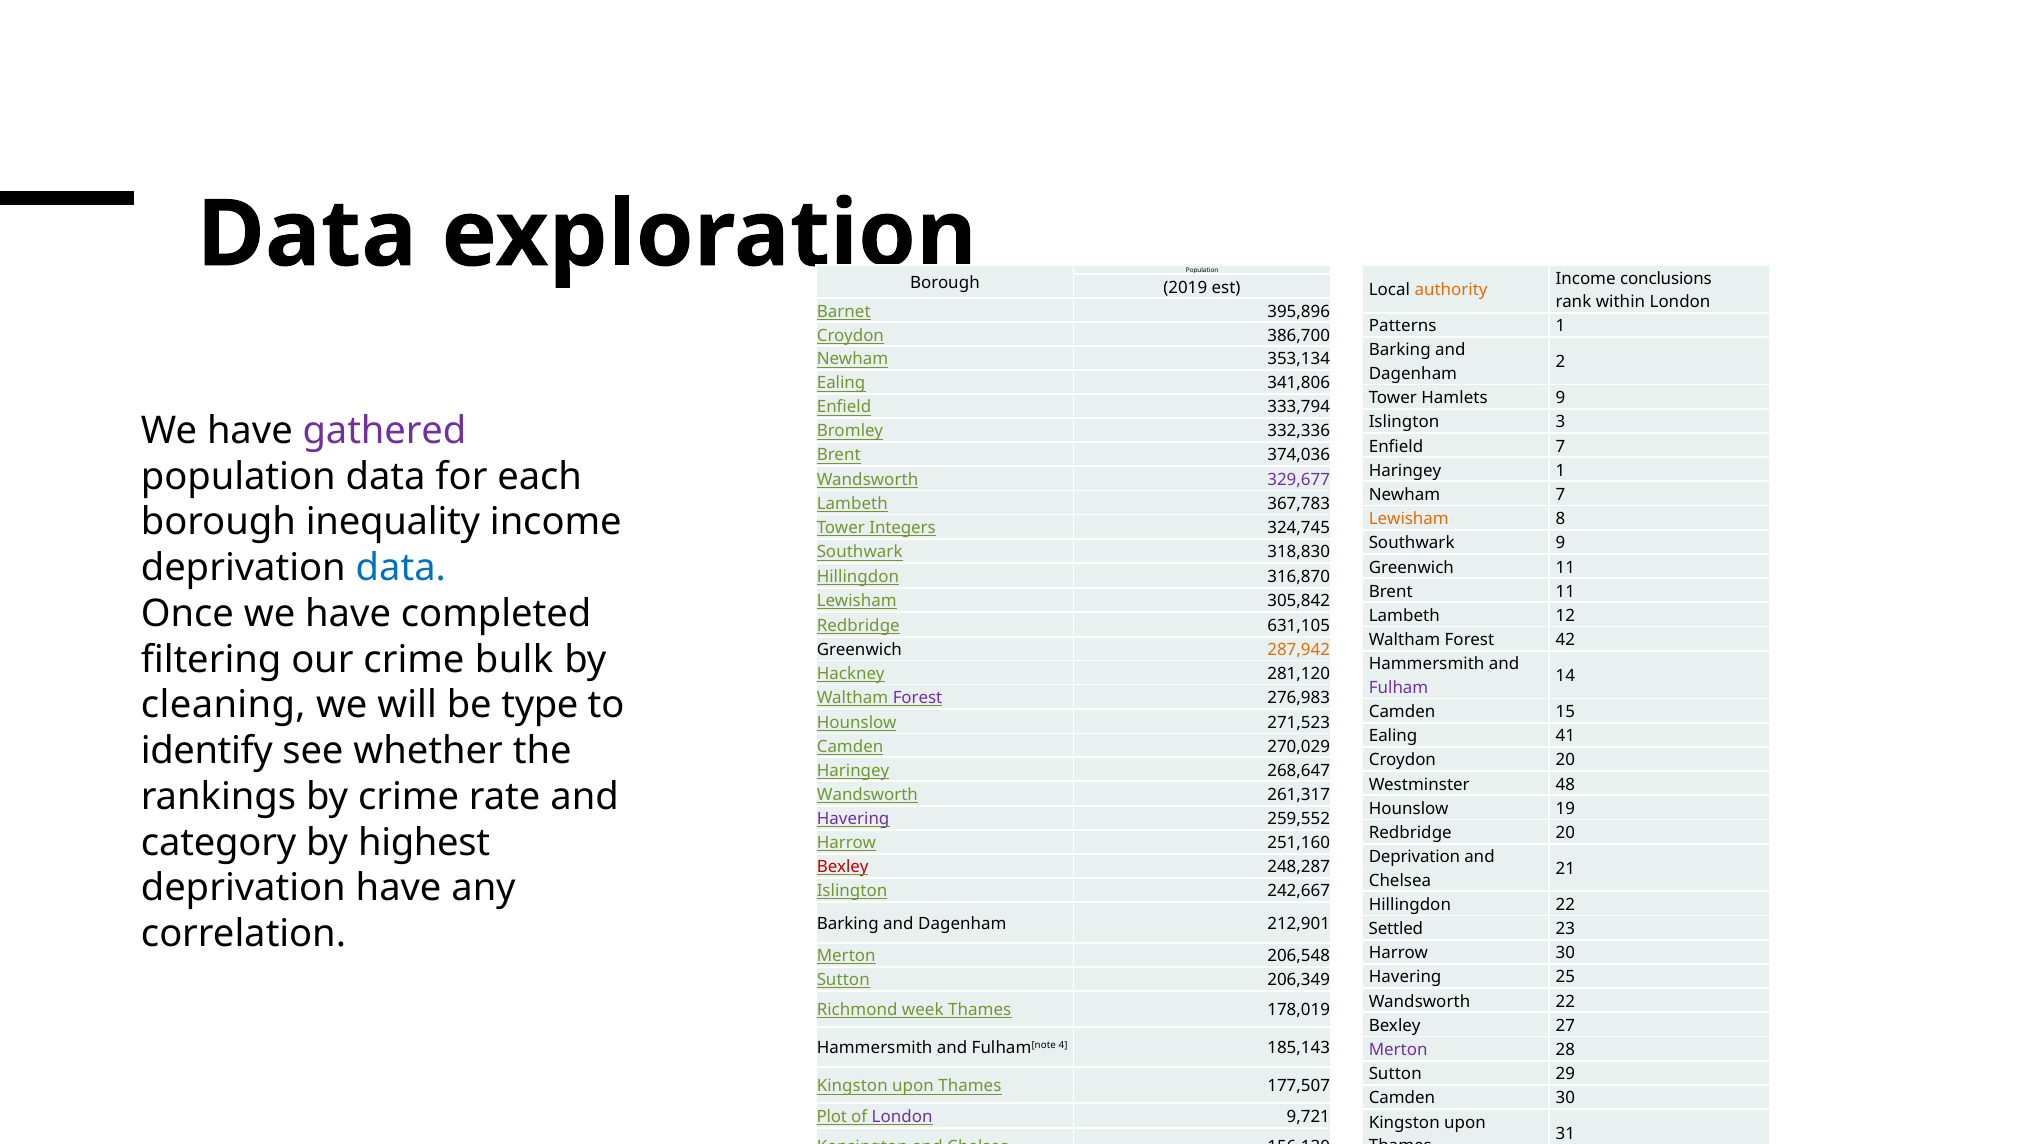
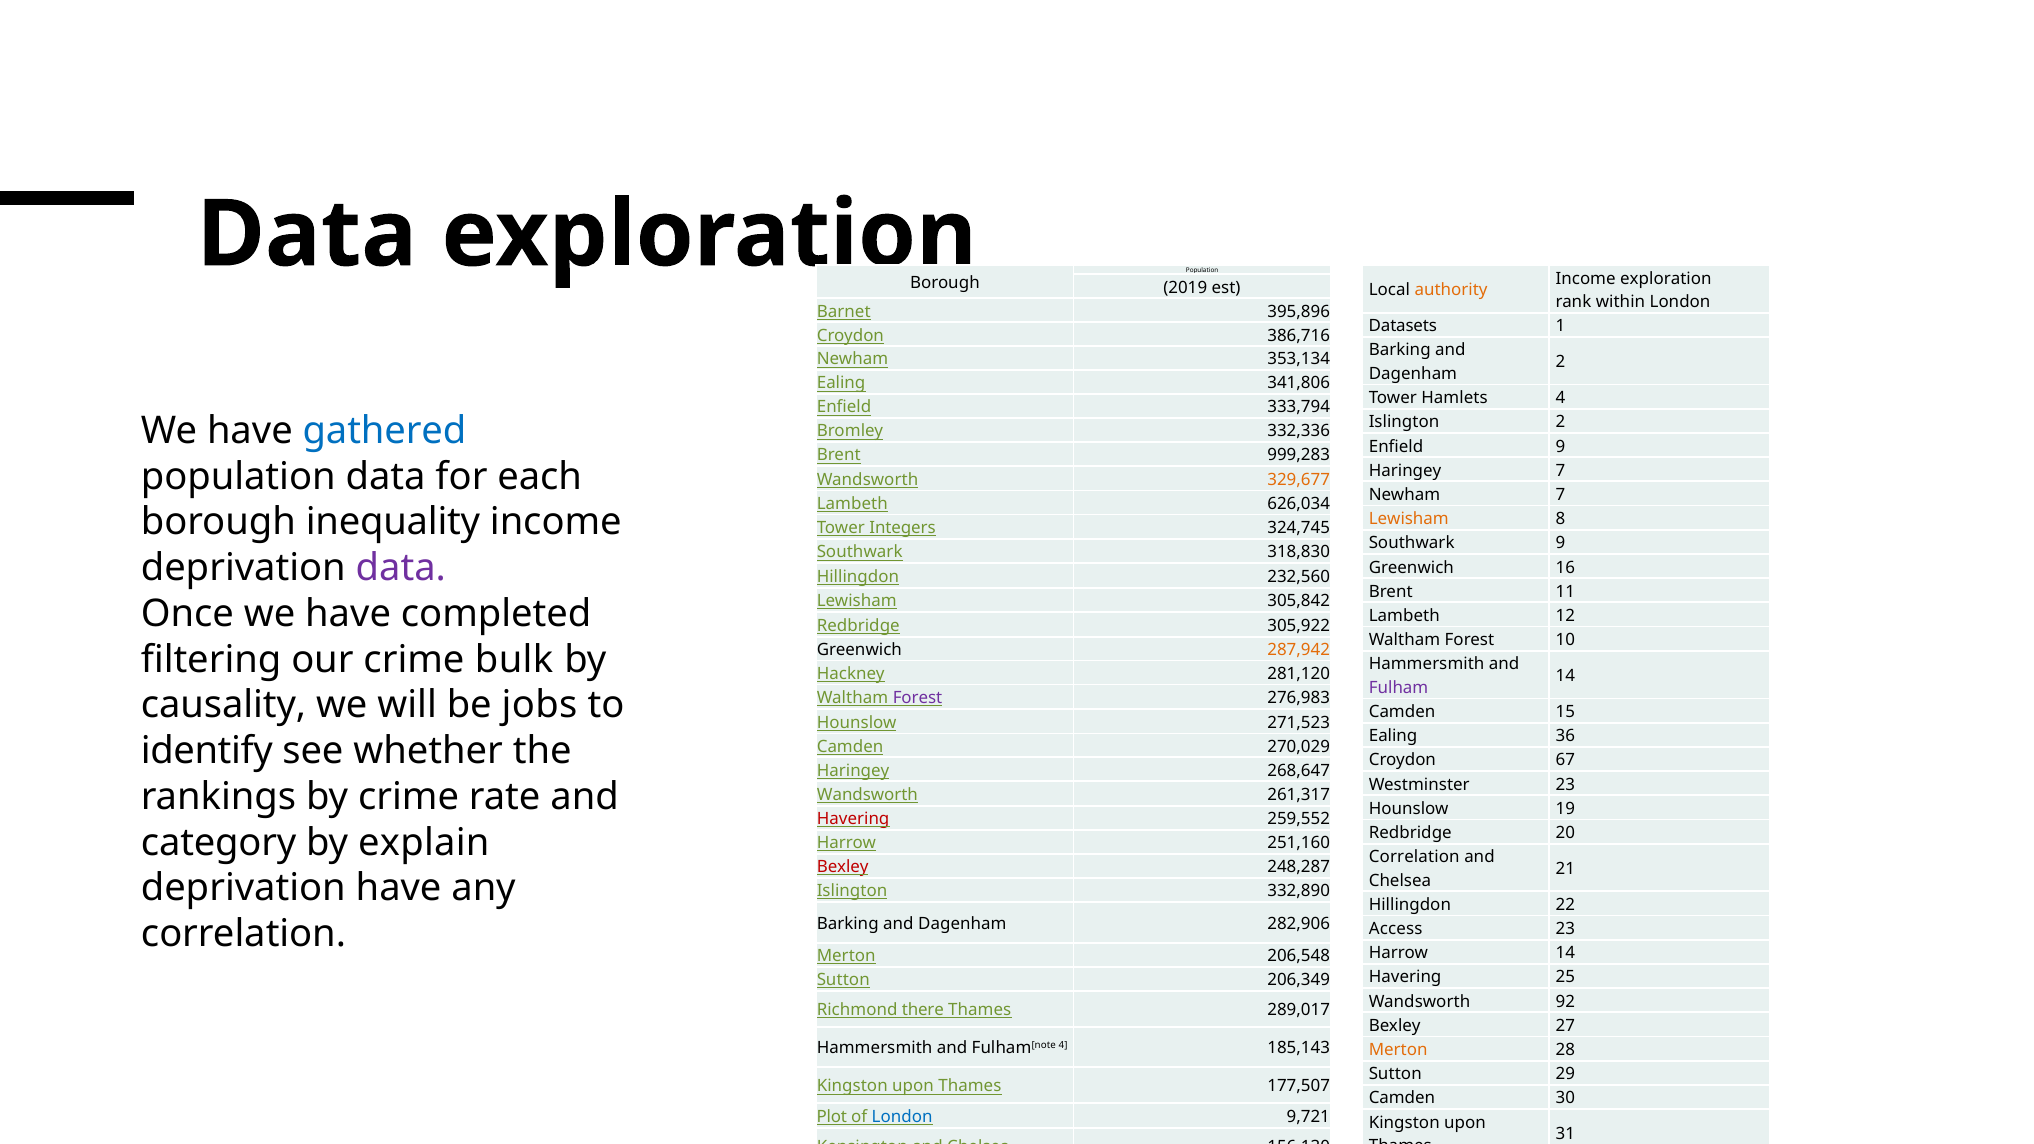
Income conclusions: conclusions -> exploration
Patterns: Patterns -> Datasets
386,700: 386,700 -> 386,716
Hamlets 9: 9 -> 4
Islington 3: 3 -> 2
gathered colour: purple -> blue
Enfield 7: 7 -> 9
374,036: 374,036 -> 999,283
Haringey 1: 1 -> 7
329,677 colour: purple -> orange
367,783: 367,783 -> 626,034
data at (401, 568) colour: blue -> purple
Greenwich 11: 11 -> 16
316,870: 316,870 -> 232,560
631,105: 631,105 -> 305,922
42: 42 -> 10
cleaning: cleaning -> causality
type: type -> jobs
41: 41 -> 36
Croydon 20: 20 -> 67
Westminster 48: 48 -> 23
Havering at (853, 819) colour: purple -> red
highest: highest -> explain
Deprivation at (1414, 857): Deprivation -> Correlation
242,667: 242,667 -> 332,890
212,901: 212,901 -> 282,906
Settled: Settled -> Access
Harrow 30: 30 -> 14
Wandsworth 22: 22 -> 92
week: week -> there
178,019: 178,019 -> 289,017
Merton at (1398, 1050) colour: purple -> orange
London at (902, 1117) colour: purple -> blue
